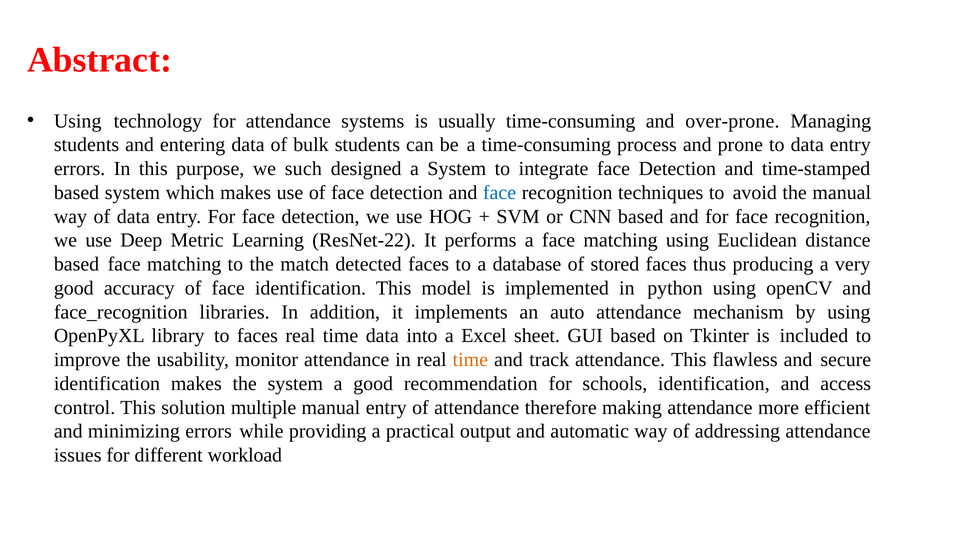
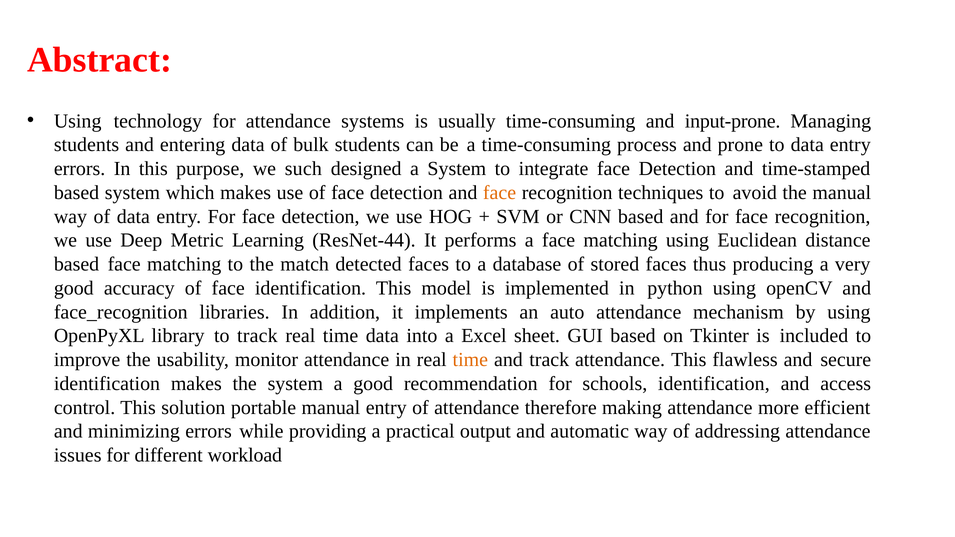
over-prone: over-prone -> input-prone
face at (500, 193) colour: blue -> orange
ResNet-22: ResNet-22 -> ResNet-44
to faces: faces -> track
multiple: multiple -> portable
